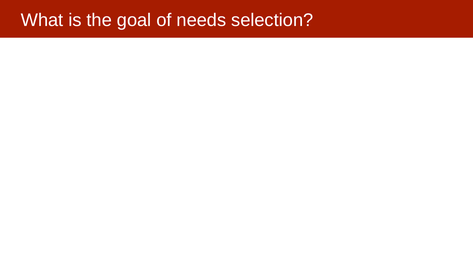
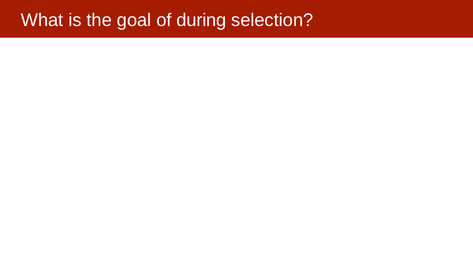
needs: needs -> during
